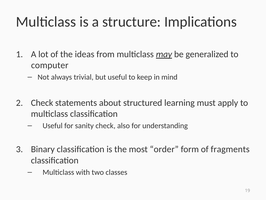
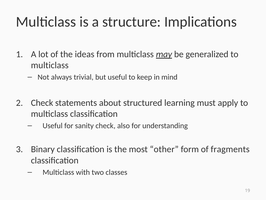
computer at (50, 65): computer -> multiclass
order: order -> other
